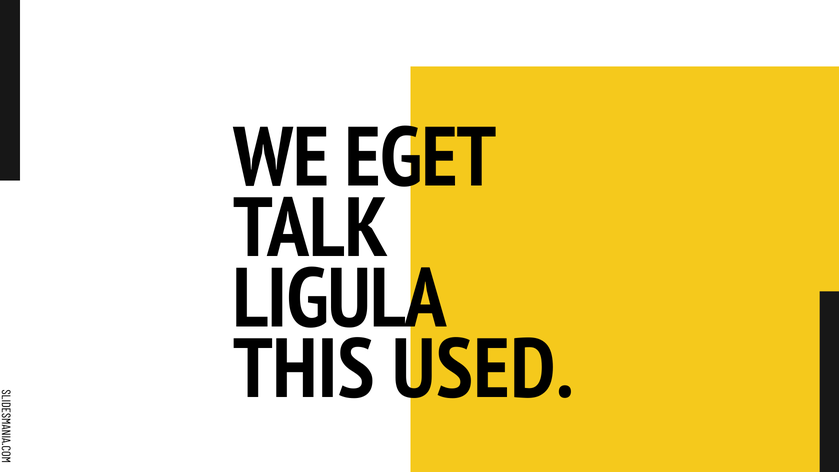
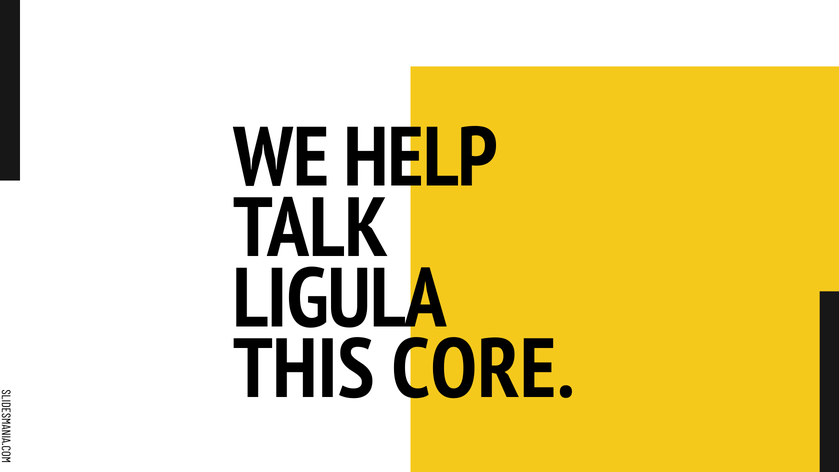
EGET: EGET -> HELP
USED: USED -> CORE
